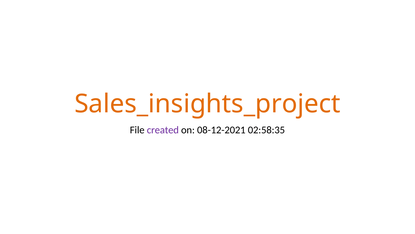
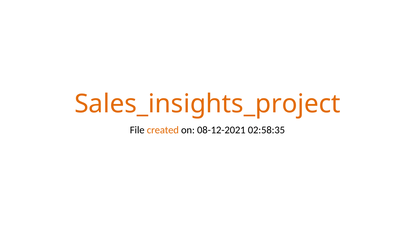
created colour: purple -> orange
